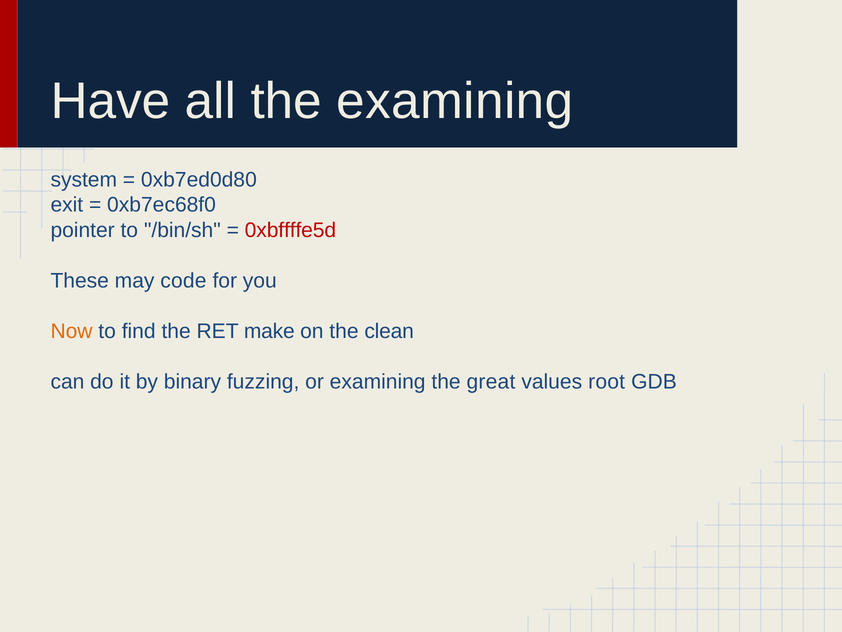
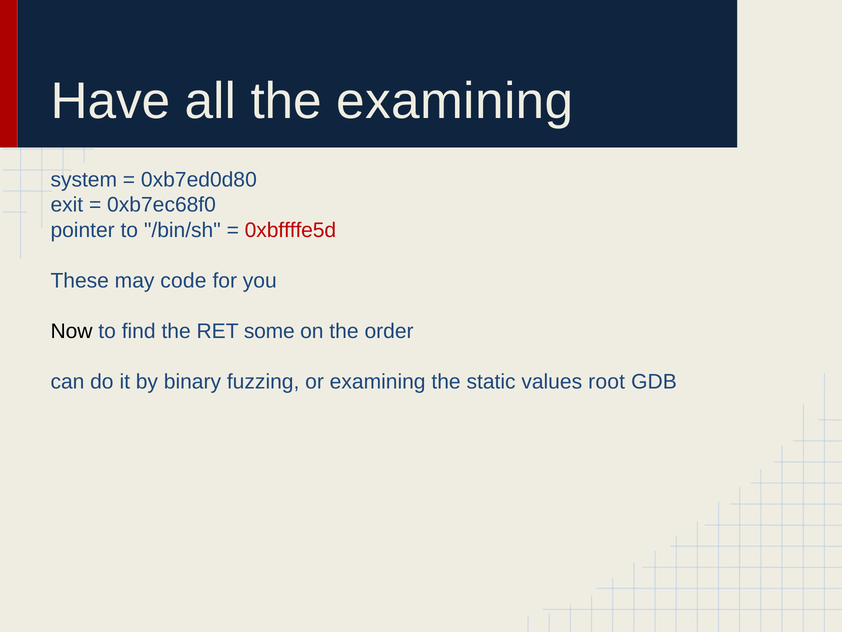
Now colour: orange -> black
make: make -> some
clean: clean -> order
great: great -> static
